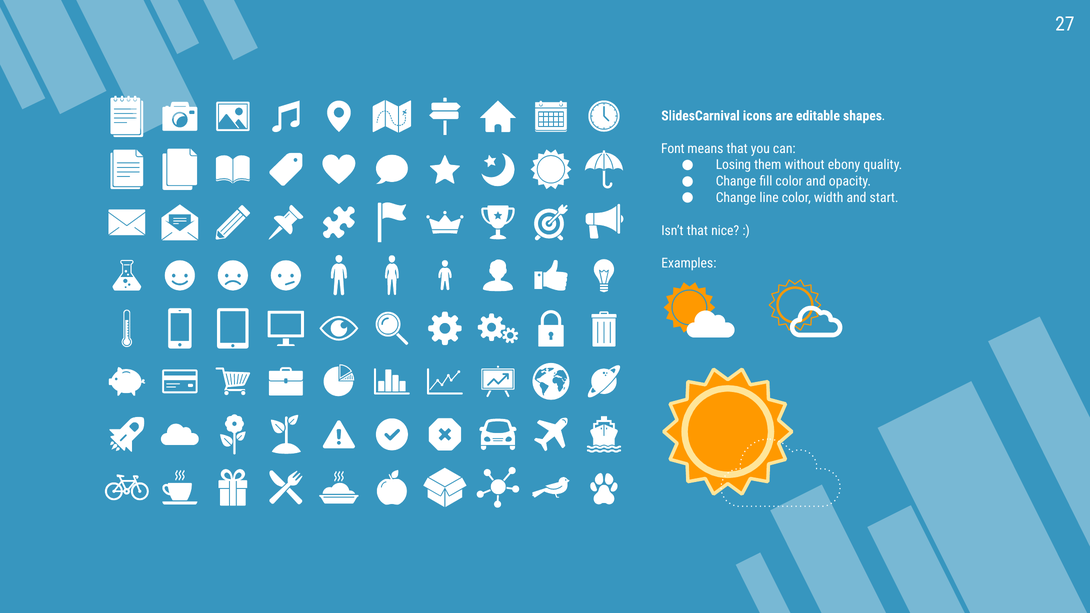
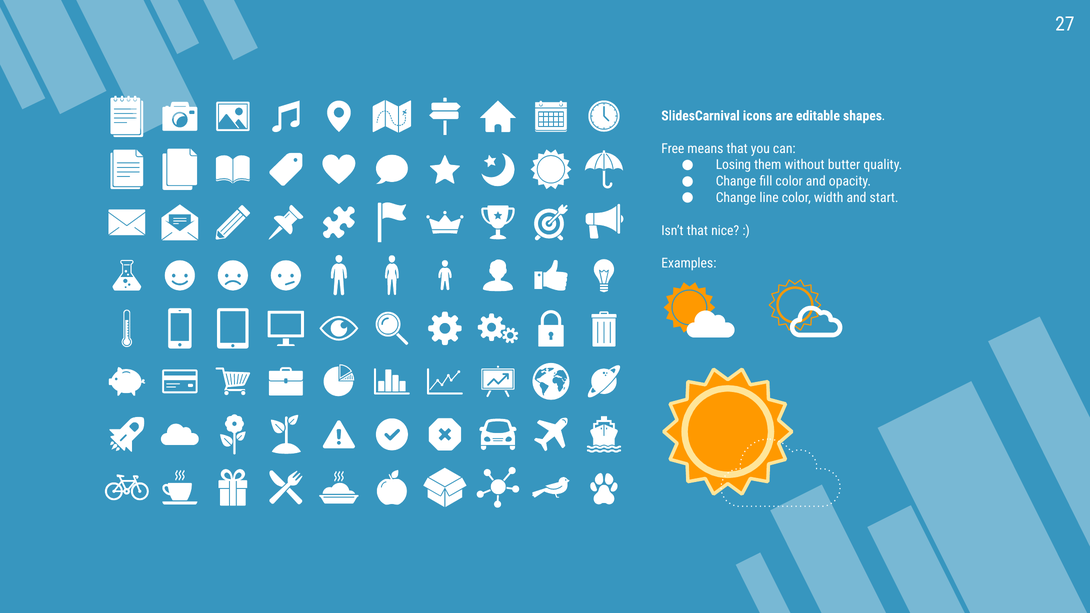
Font: Font -> Free
ebony: ebony -> butter
